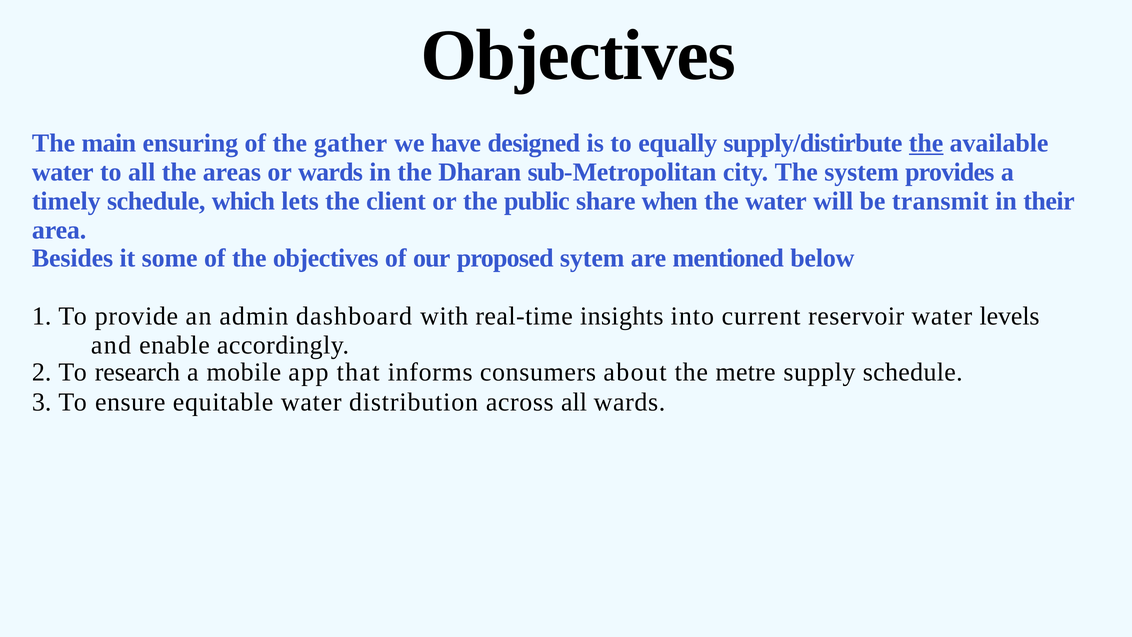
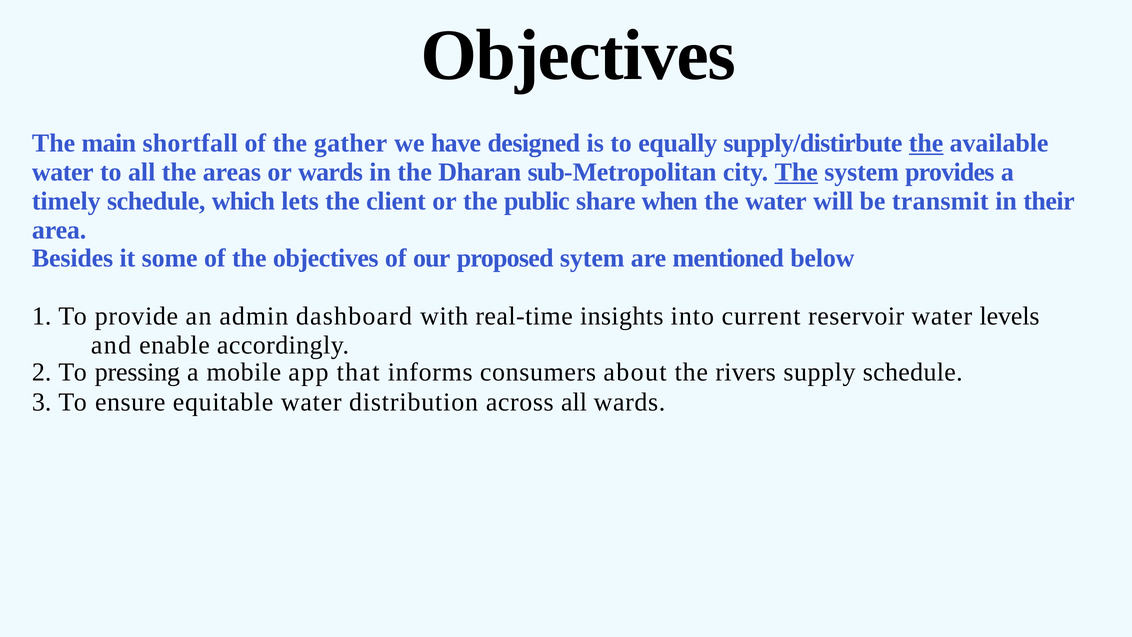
ensuring: ensuring -> shortfall
The at (796, 172) underline: none -> present
research: research -> pressing
metre: metre -> rivers
